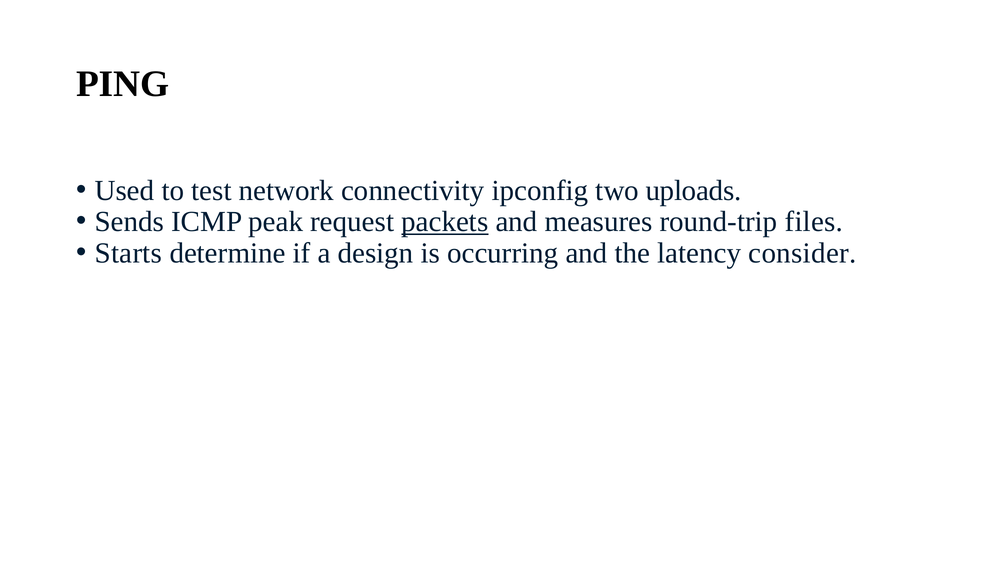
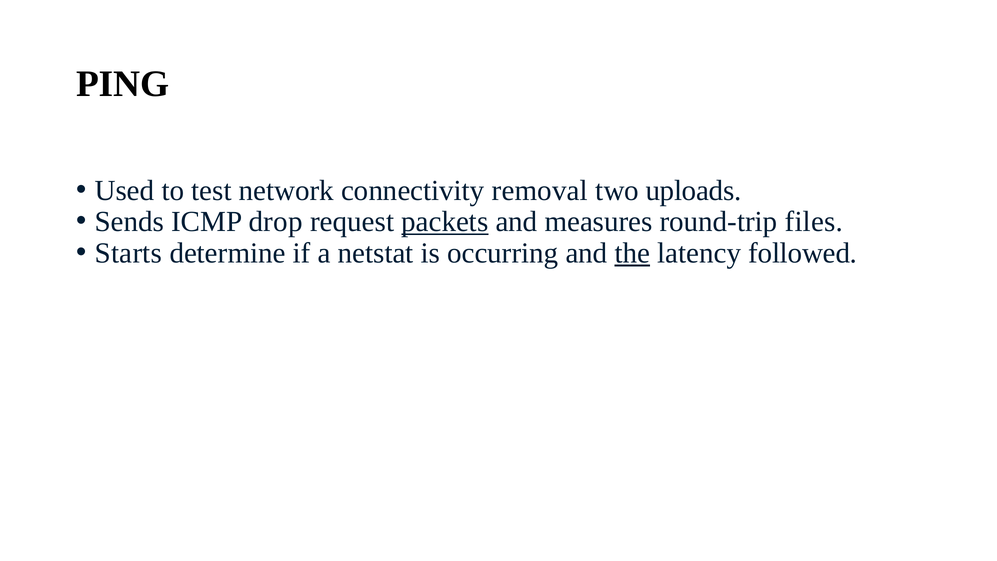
ipconfig: ipconfig -> removal
peak: peak -> drop
design: design -> netstat
the underline: none -> present
consider: consider -> followed
